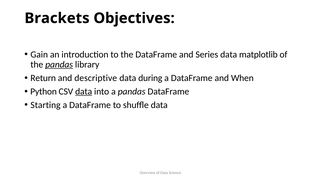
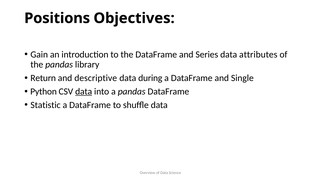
Brackets: Brackets -> Positions
matplotlib: matplotlib -> attributes
pandas at (59, 64) underline: present -> none
When: When -> Single
Starting: Starting -> Statistic
